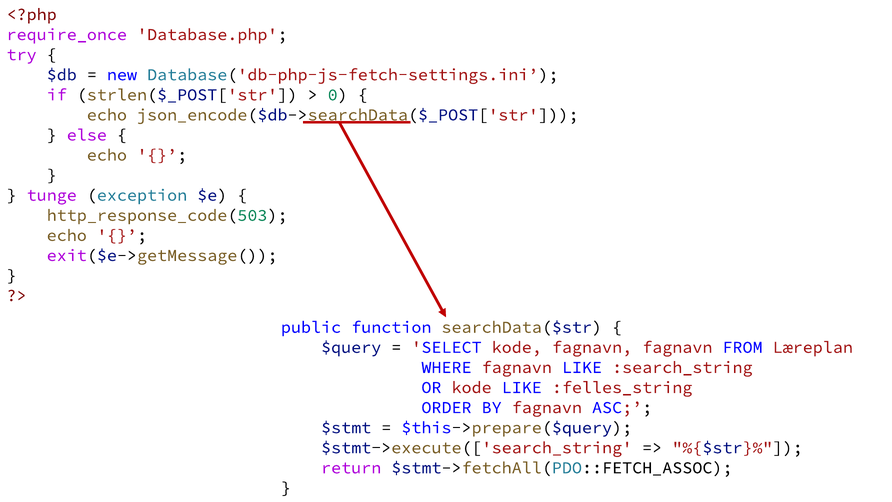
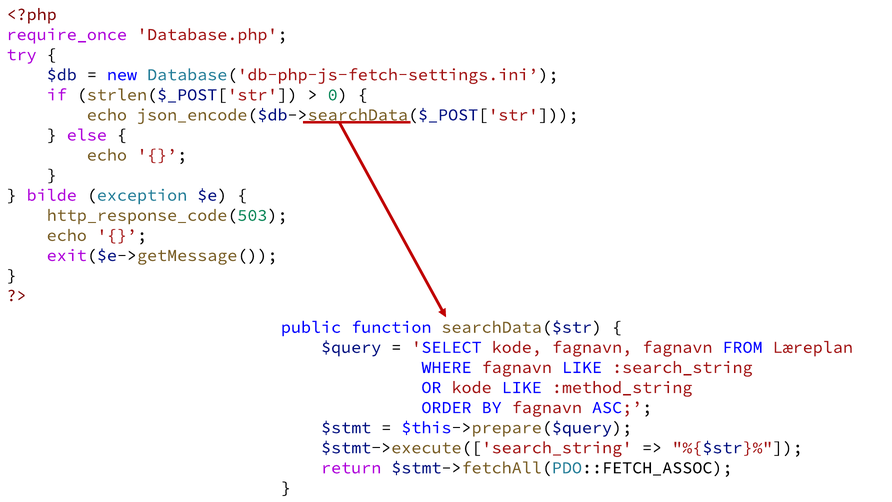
tunge: tunge -> bilde
:felles_string: :felles_string -> :method_string
